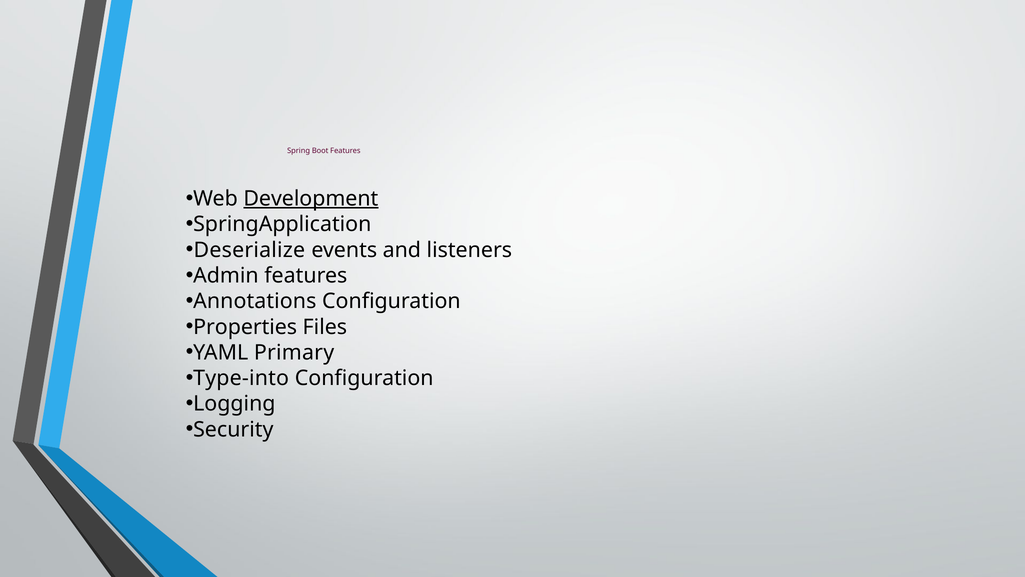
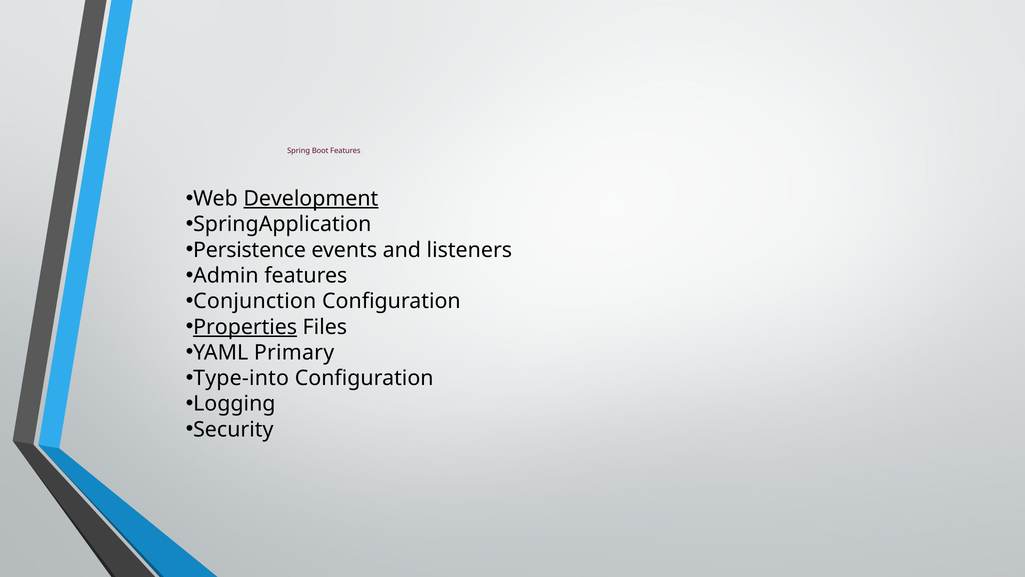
Deserialize: Deserialize -> Persistence
Annotations: Annotations -> Conjunction
Properties underline: none -> present
